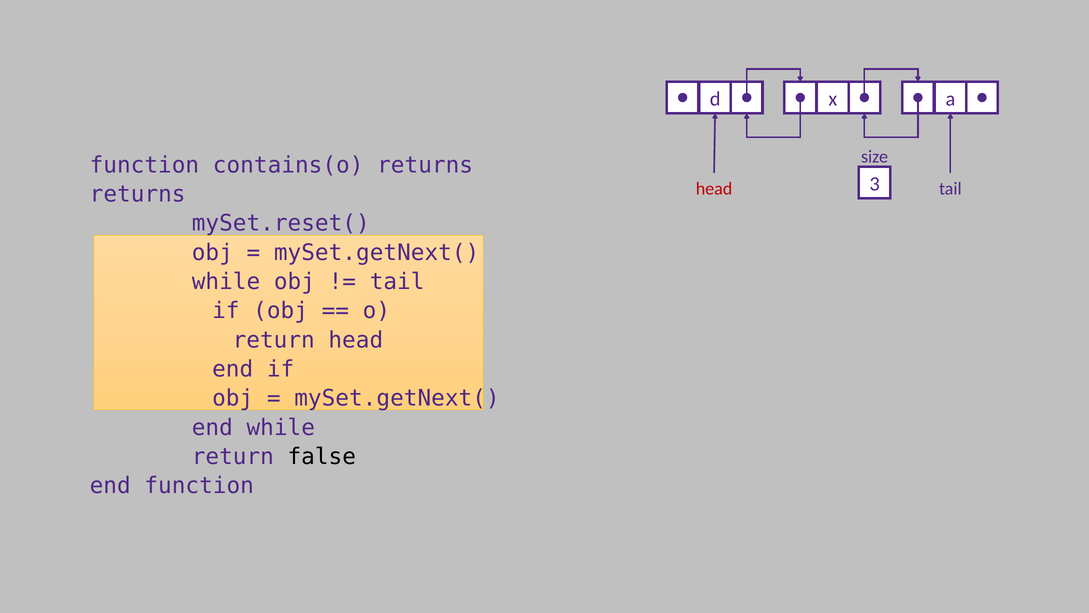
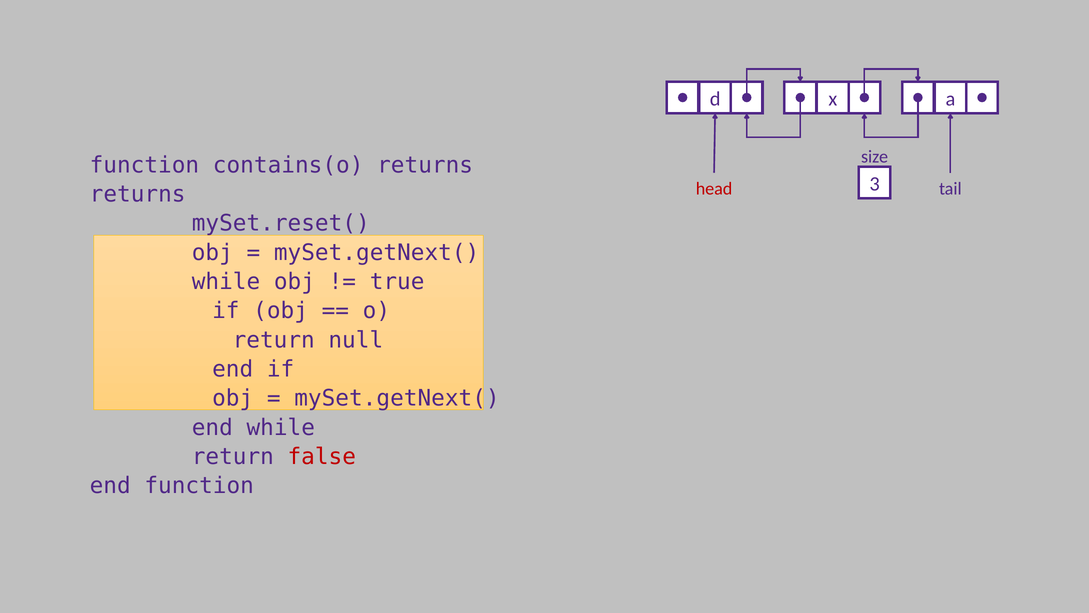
tail at (397, 282): tail -> true
return head: head -> null
false colour: black -> red
